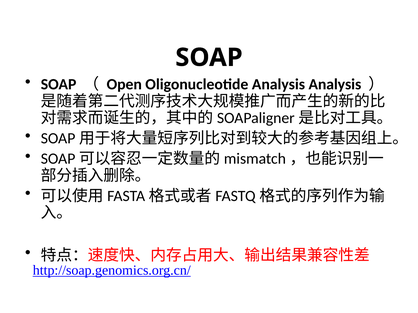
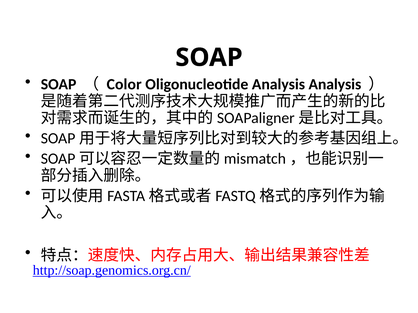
Open: Open -> Color
